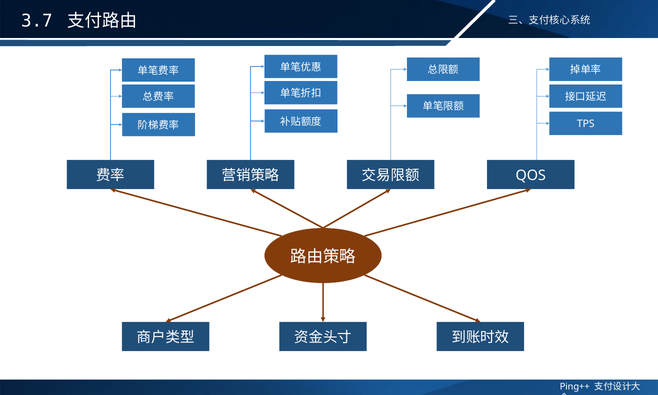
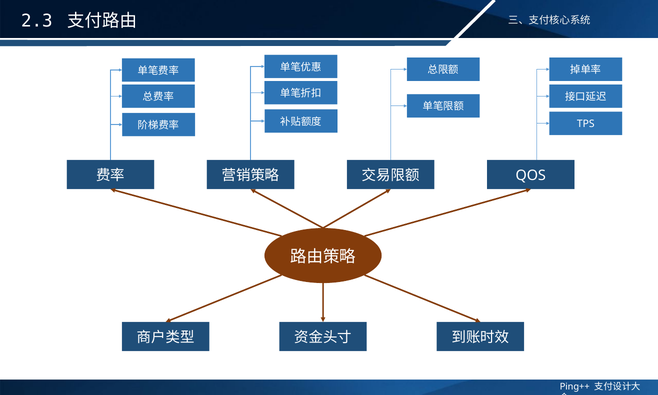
3.7: 3.7 -> 2.3
